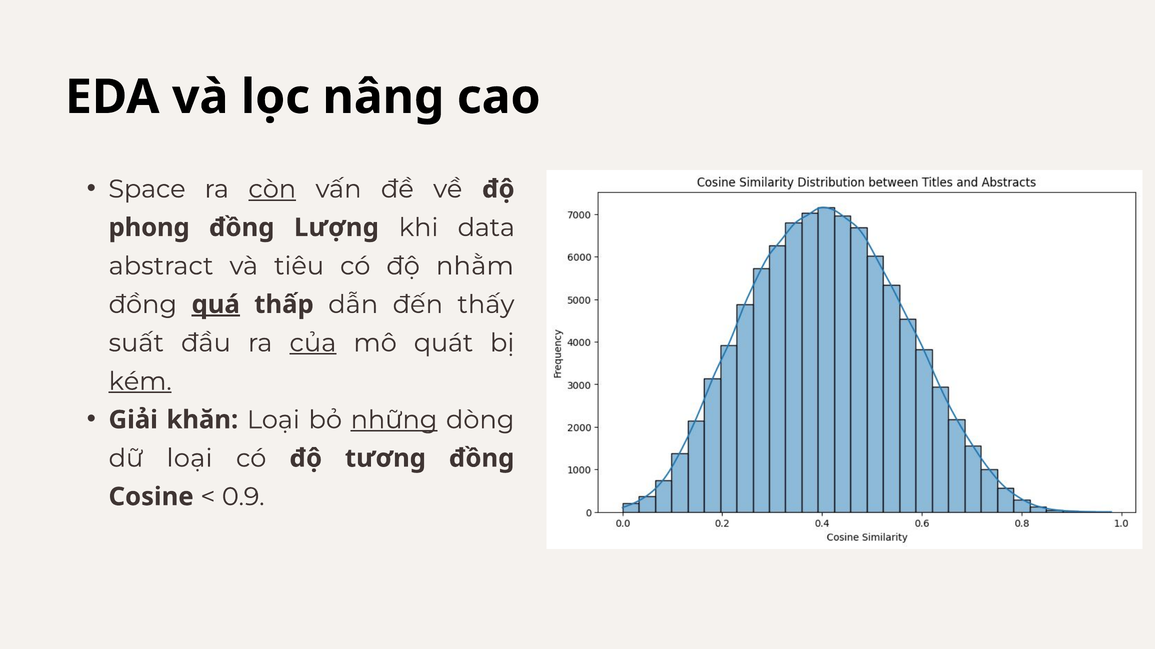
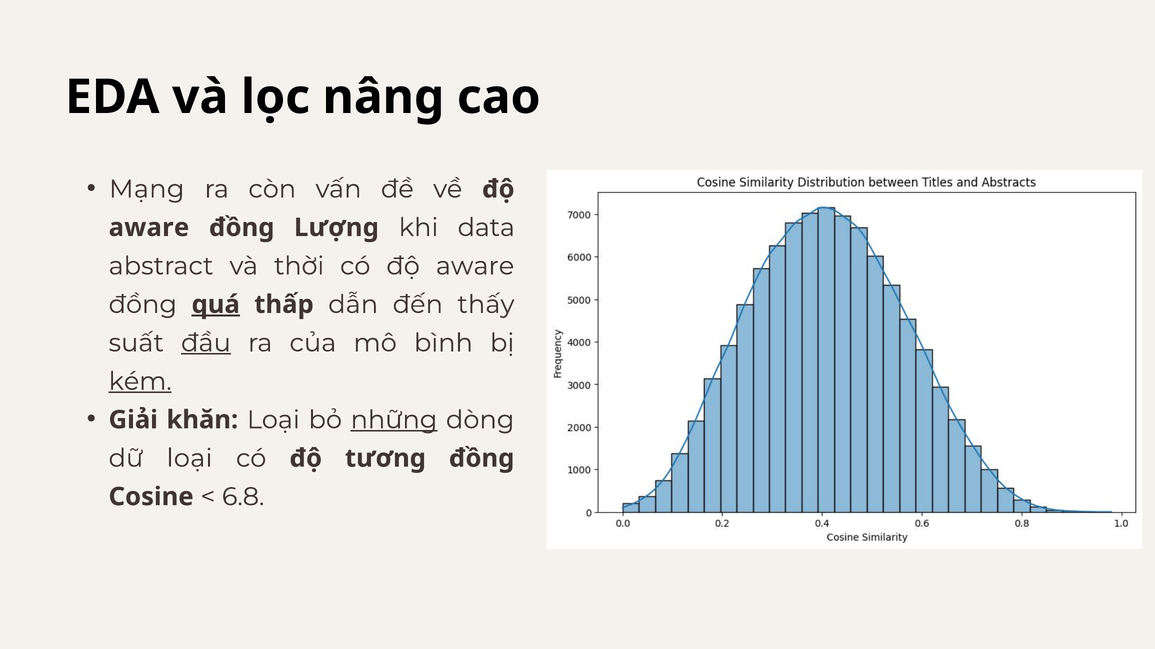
Space: Space -> Mạng
còn underline: present -> none
phong at (149, 228): phong -> aware
tiêu: tiêu -> thời
có độ nhằm: nhằm -> aware
đầu underline: none -> present
của underline: present -> none
quát: quát -> bình
0.9: 0.9 -> 6.8
